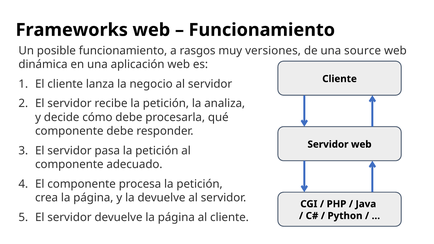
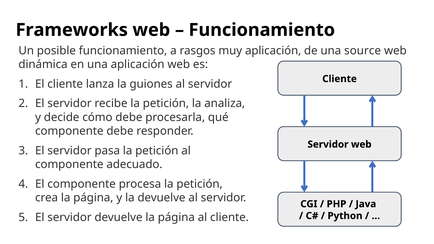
muy versiones: versiones -> aplicación
negocio: negocio -> guiones
